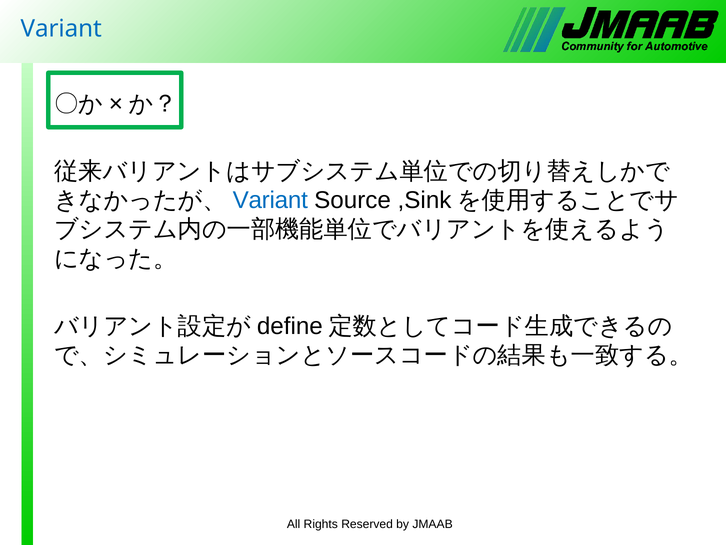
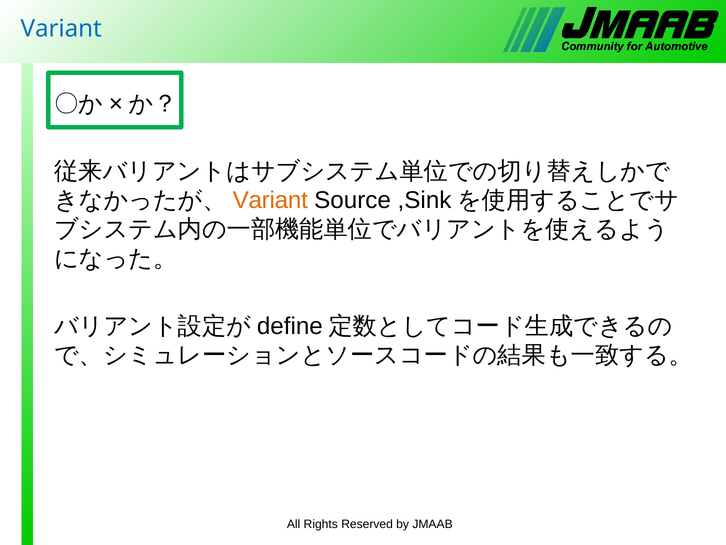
Variant at (270, 200) colour: blue -> orange
